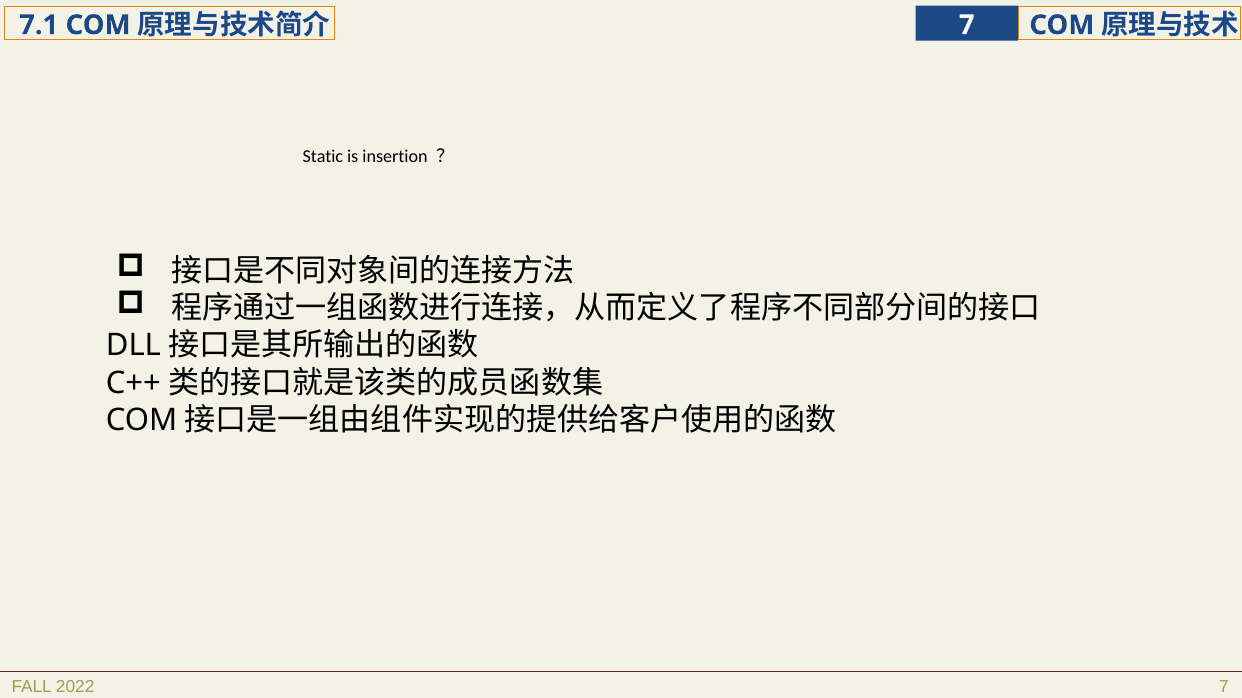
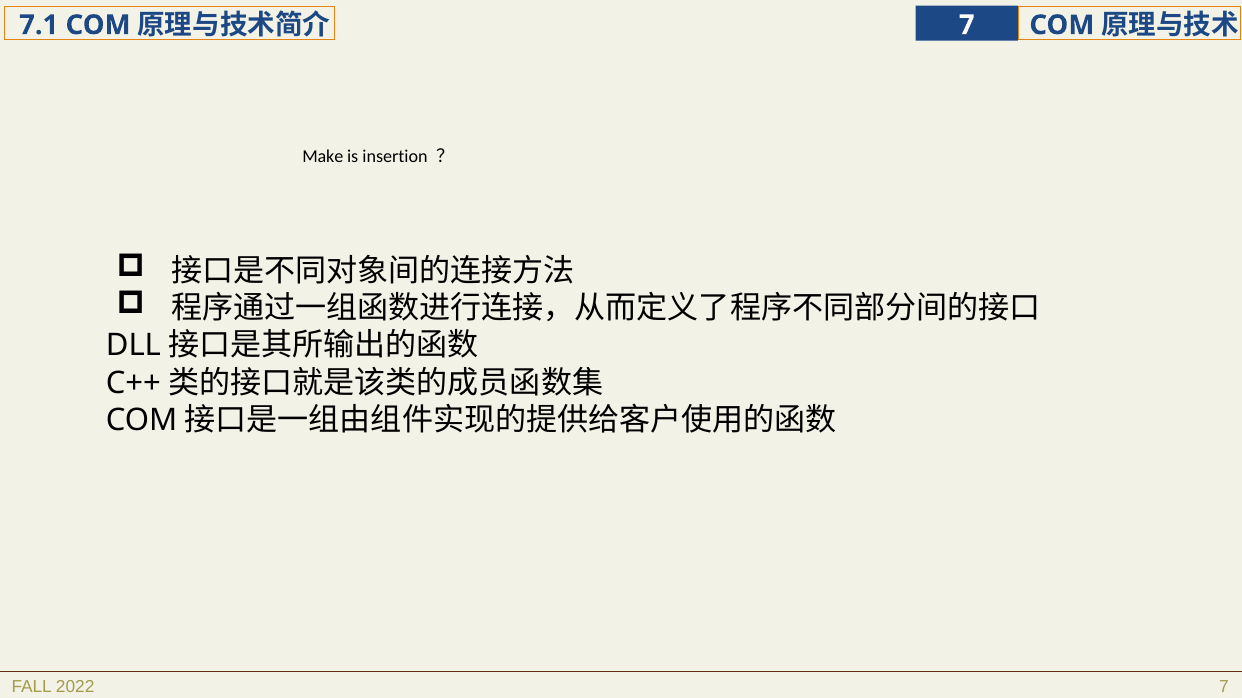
Static: Static -> Make
